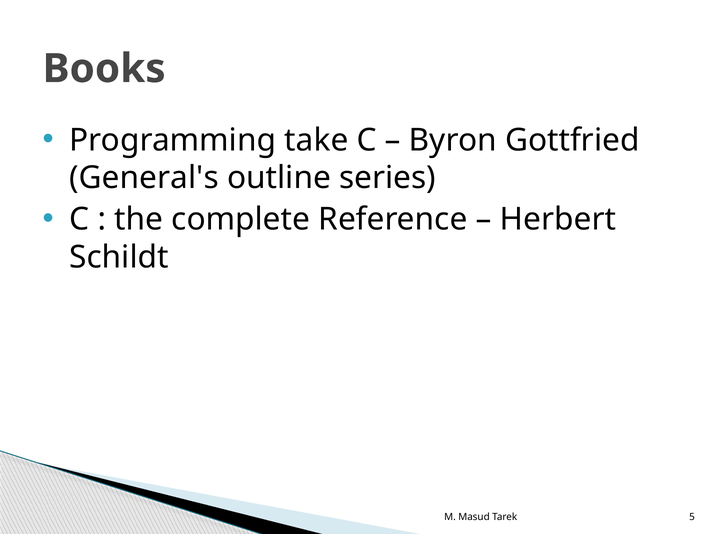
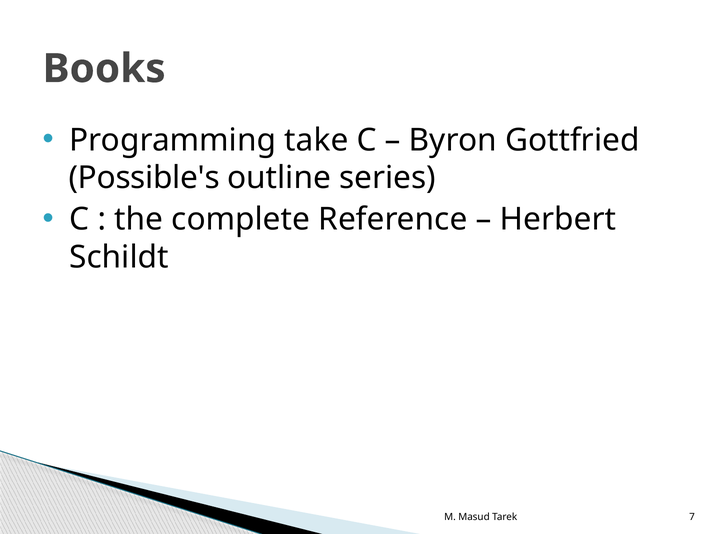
General's: General's -> Possible's
5: 5 -> 7
